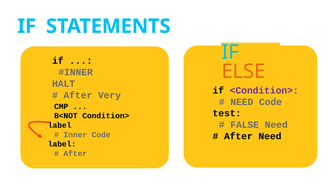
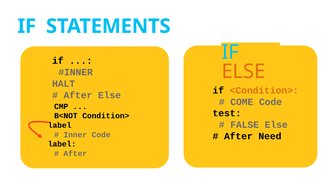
<Condition> colour: purple -> orange
After Very: Very -> Else
NEED at (242, 102): NEED -> COME
FALSE Need: Need -> Else
